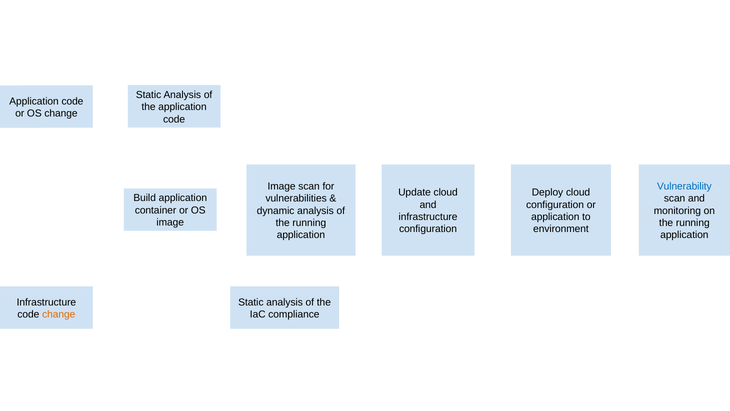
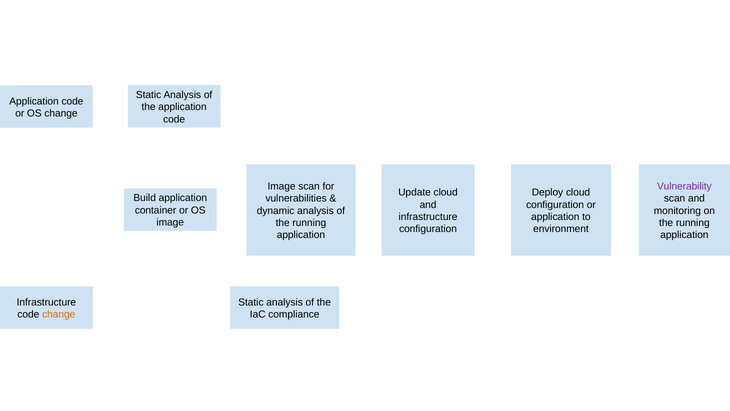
Vulnerability colour: blue -> purple
